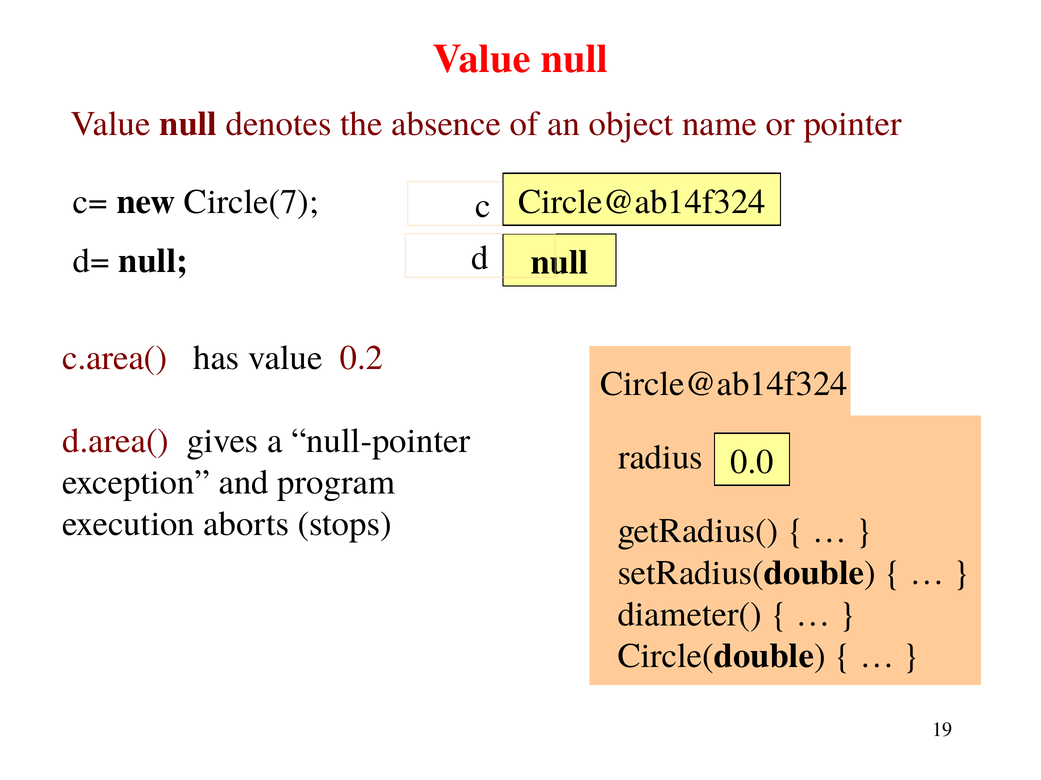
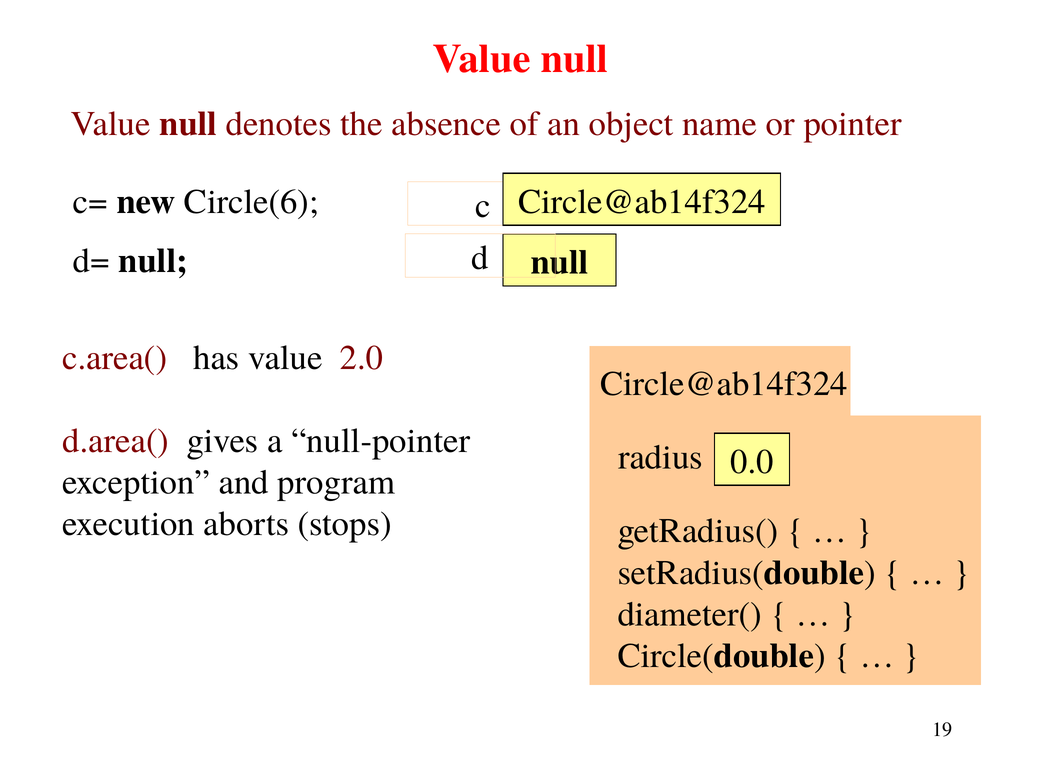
Circle(7: Circle(7 -> Circle(6
0.2: 0.2 -> 2.0
